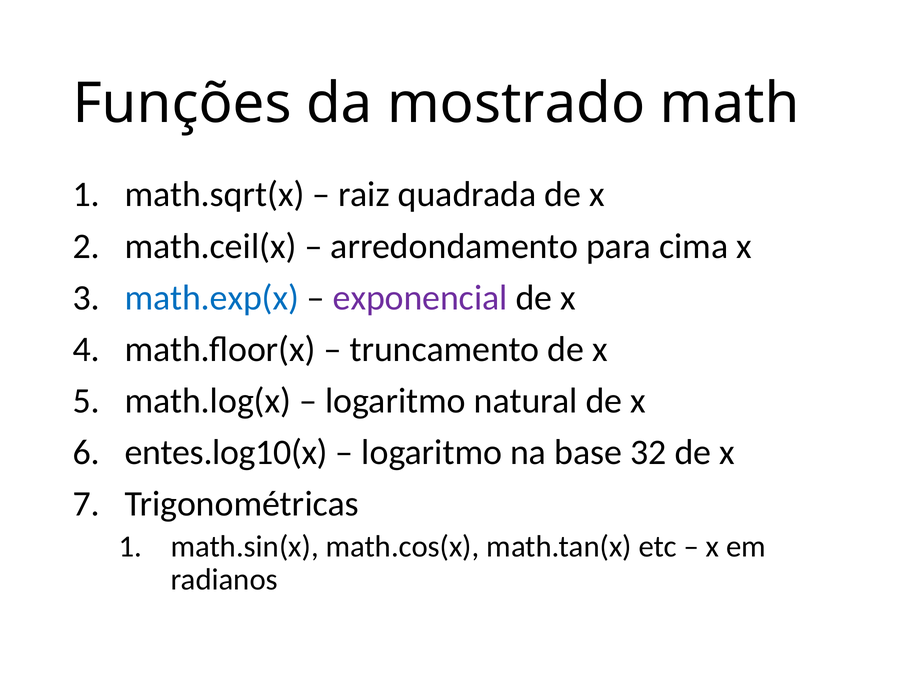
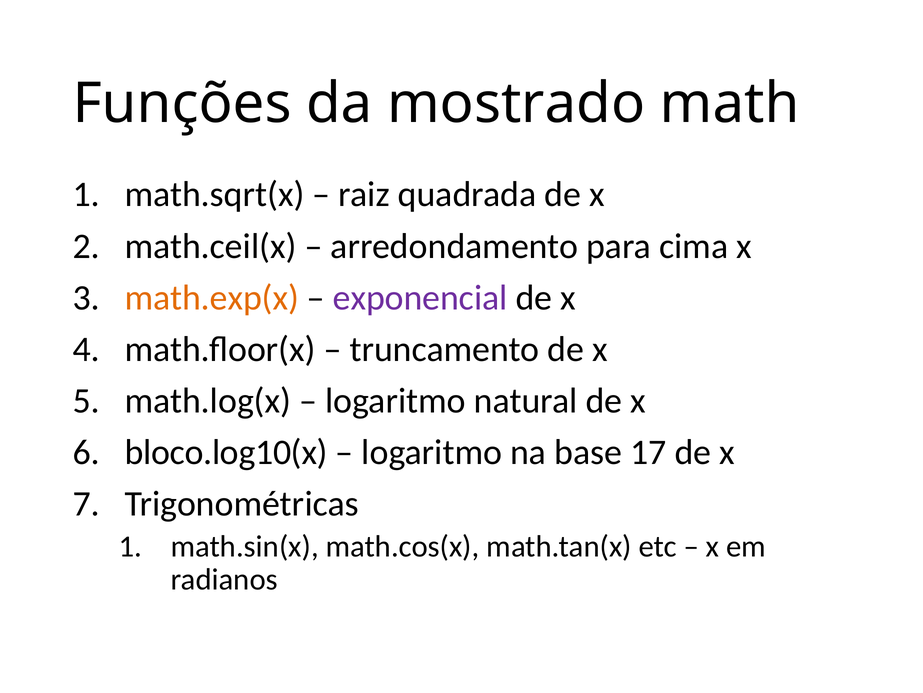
math.exp(x colour: blue -> orange
entes.log10(x: entes.log10(x -> bloco.log10(x
32: 32 -> 17
